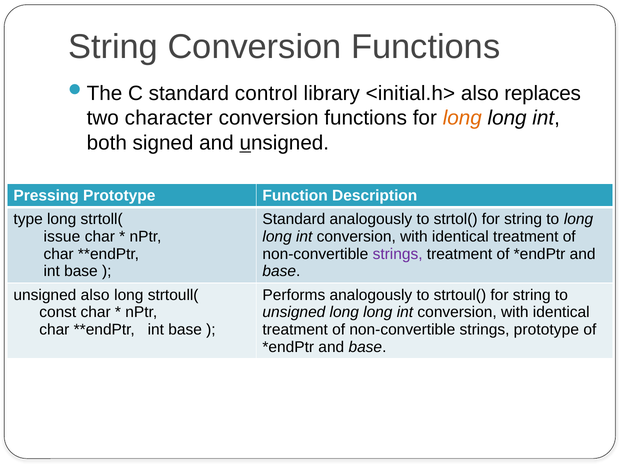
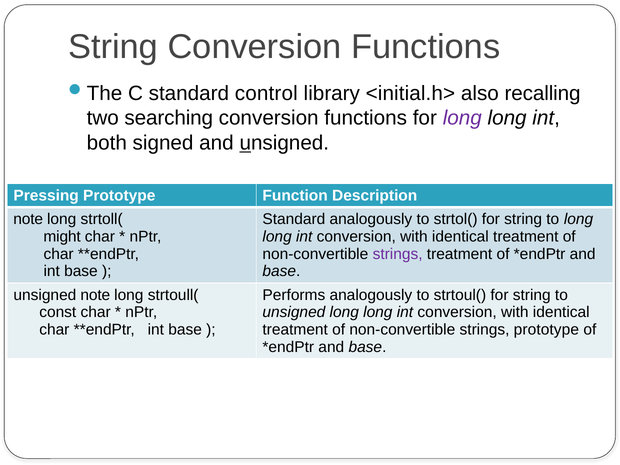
replaces: replaces -> recalling
character: character -> searching
long at (462, 118) colour: orange -> purple
type at (28, 219): type -> note
issue: issue -> might
unsigned also: also -> note
